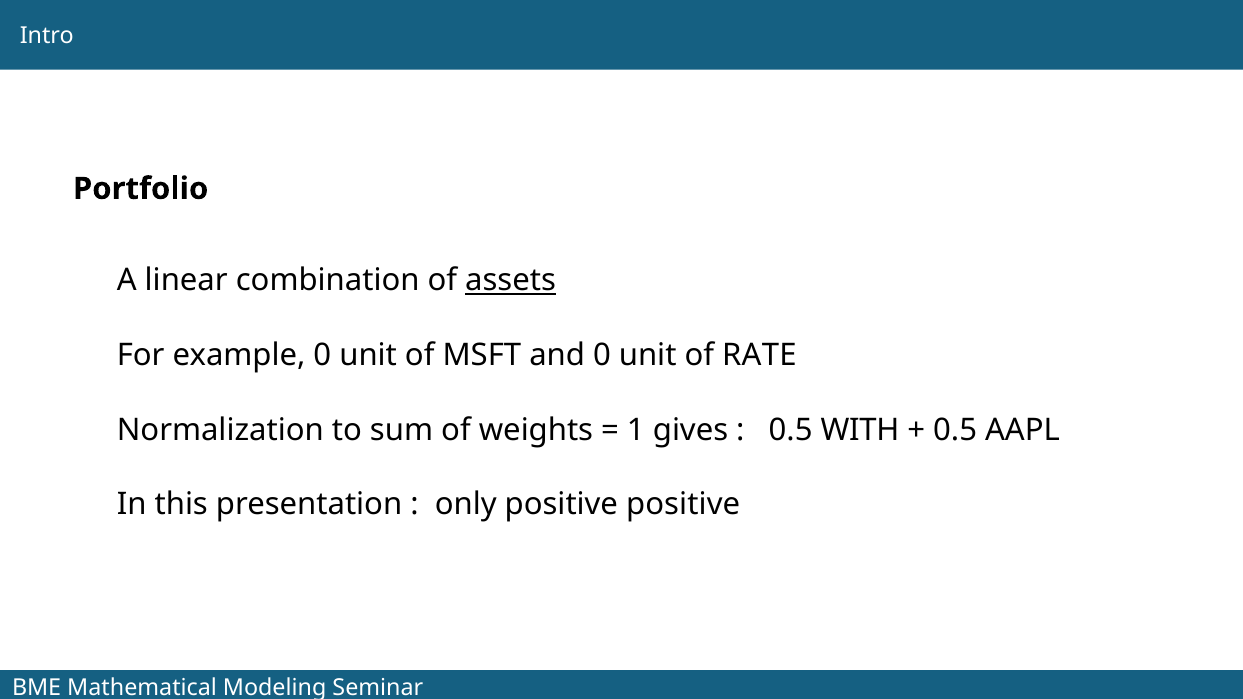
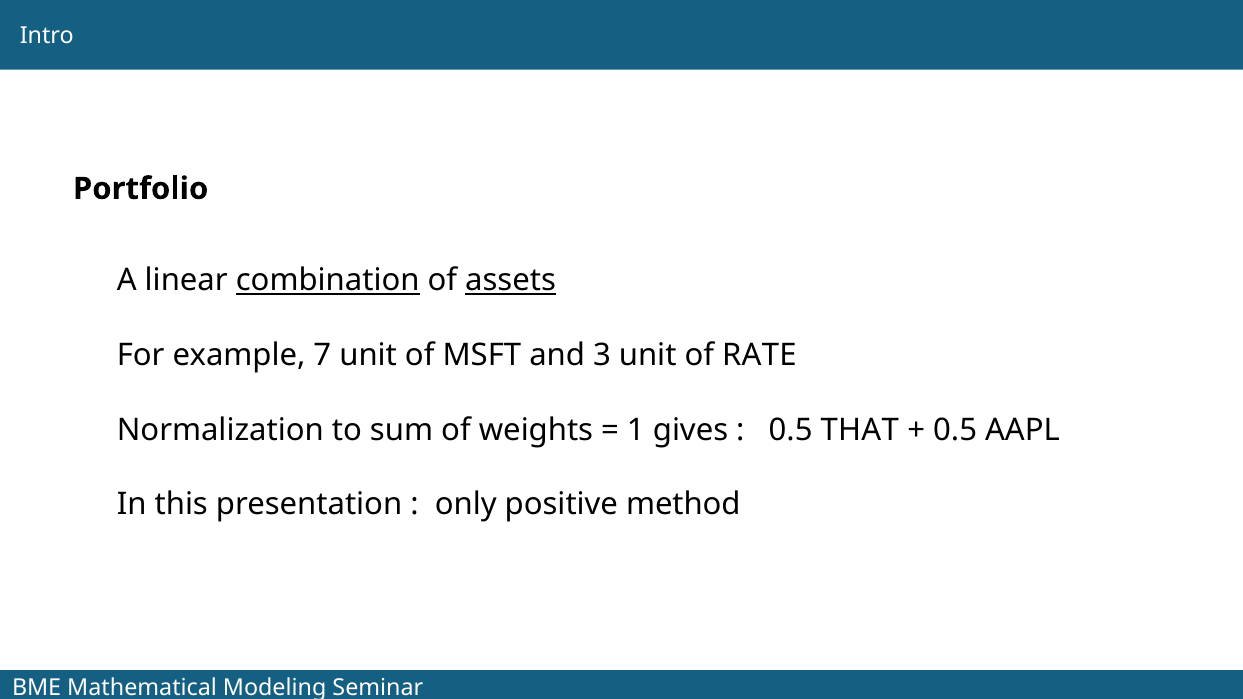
combination underline: none -> present
example 0: 0 -> 7
and 0: 0 -> 3
WITH: WITH -> THAT
positive positive: positive -> method
